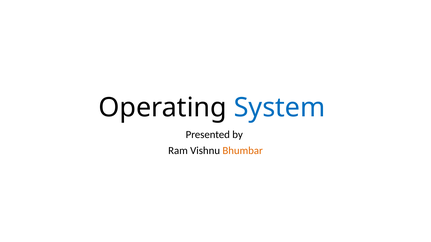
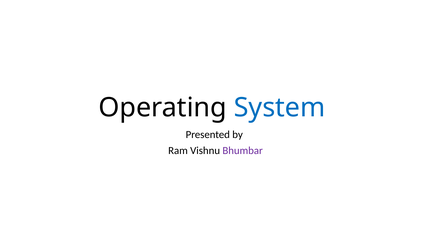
Bhumbar colour: orange -> purple
